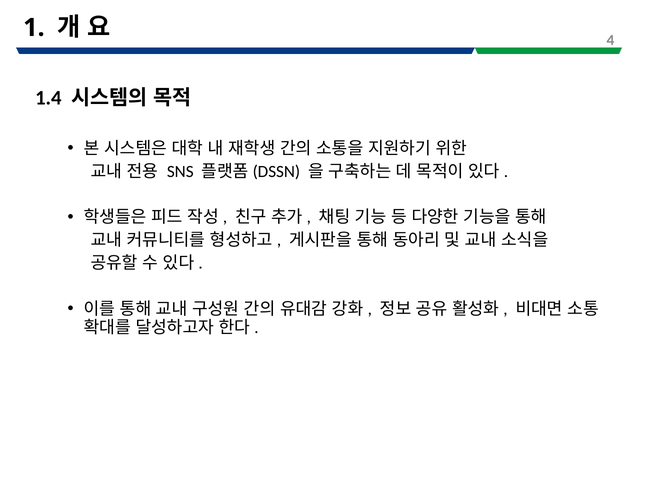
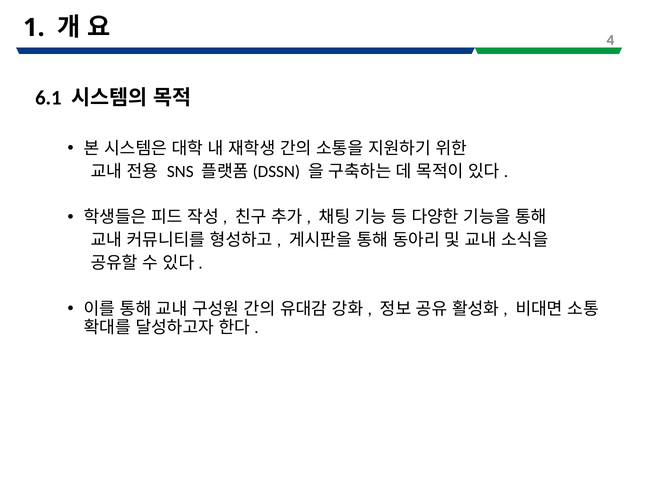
1.4: 1.4 -> 6.1
